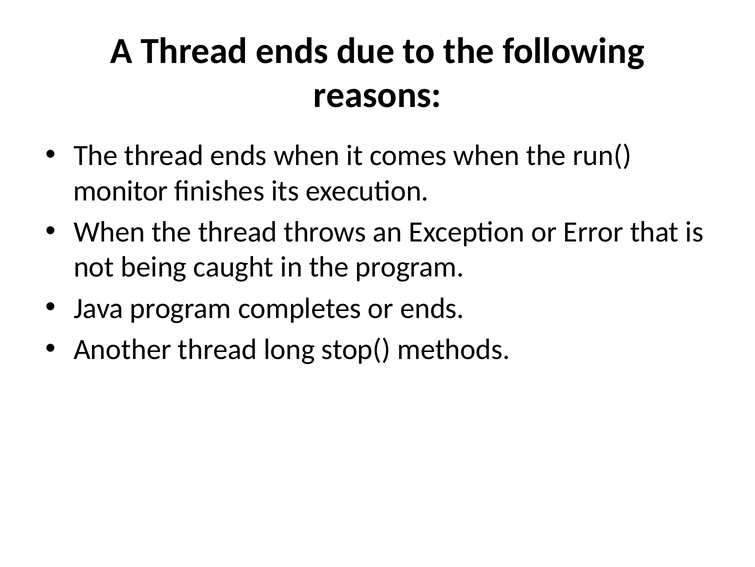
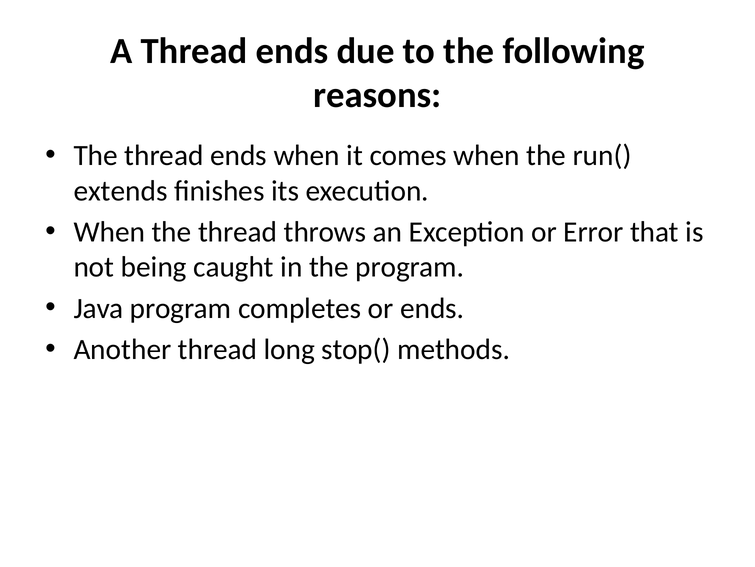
monitor: monitor -> extends
